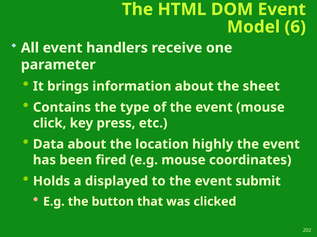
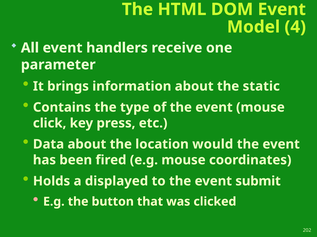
6: 6 -> 4
sheet: sheet -> static
highly: highly -> would
